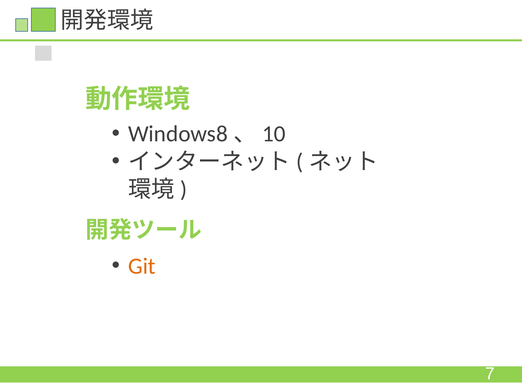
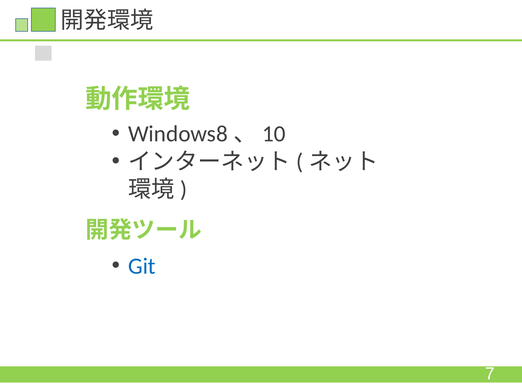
Git colour: orange -> blue
